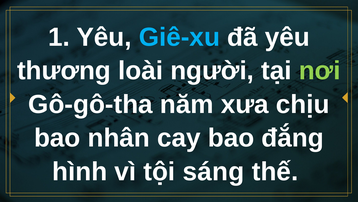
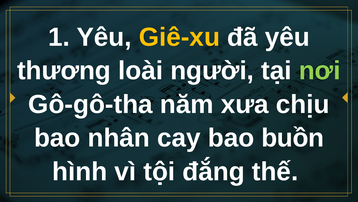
Giê-xu colour: light blue -> yellow
đắng: đắng -> buồn
sáng: sáng -> đắng
